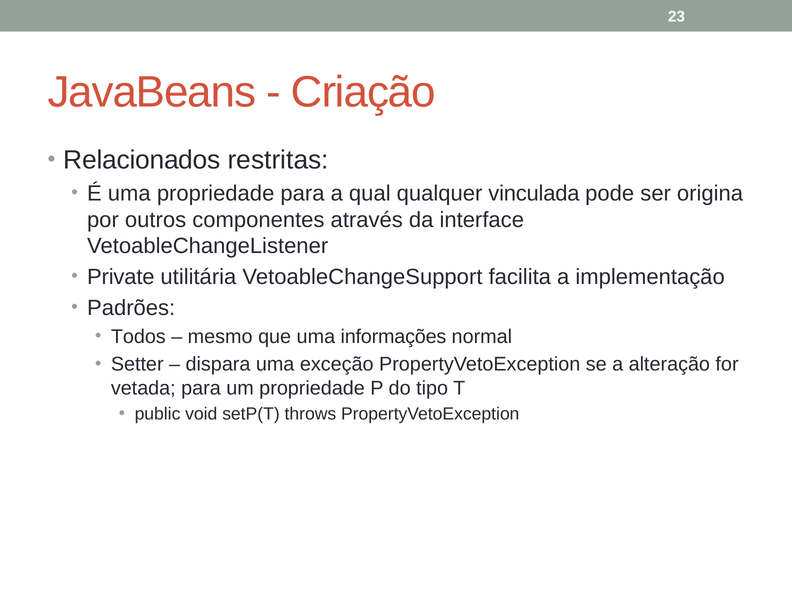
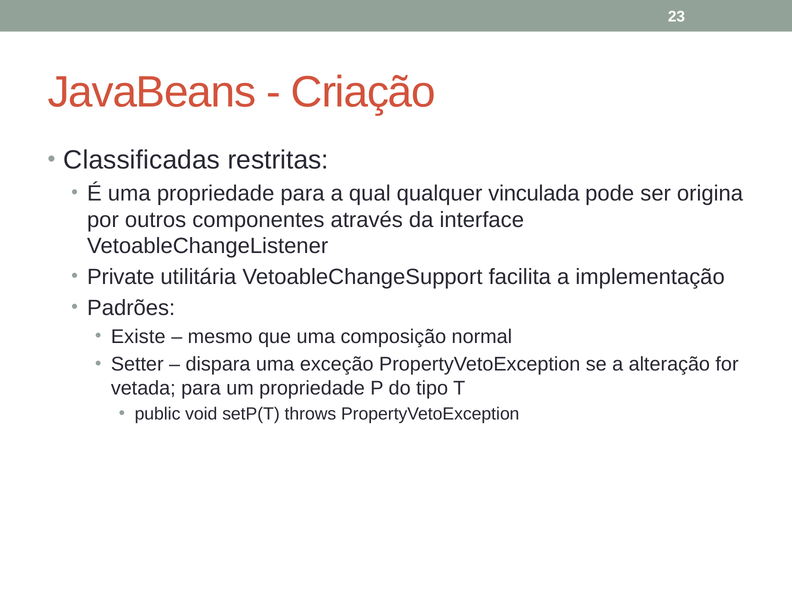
Relacionados: Relacionados -> Classificadas
Todos: Todos -> Existe
informações: informações -> composição
